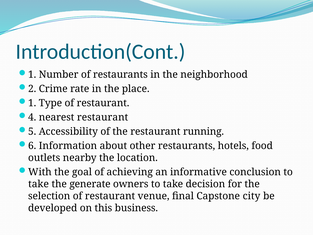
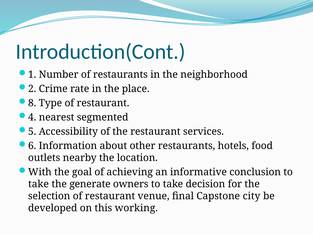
1 at (32, 103): 1 -> 8
nearest restaurant: restaurant -> segmented
running: running -> services
business: business -> working
